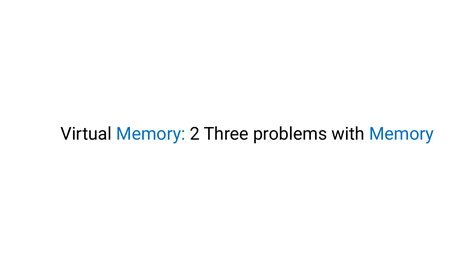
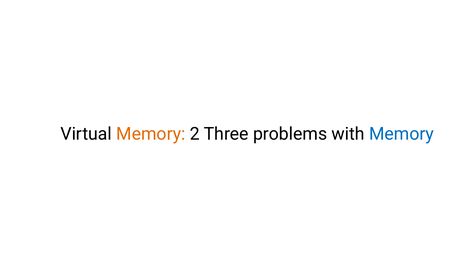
Memory at (151, 134) colour: blue -> orange
